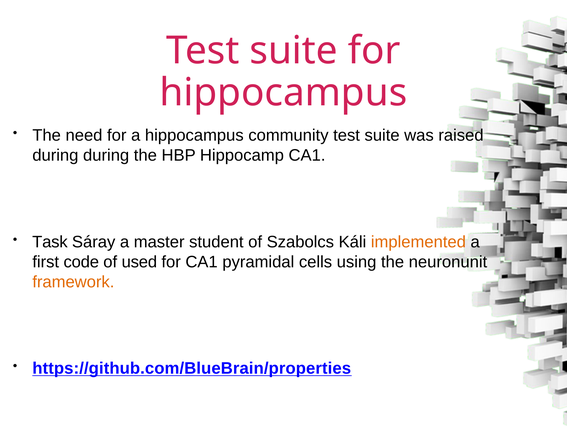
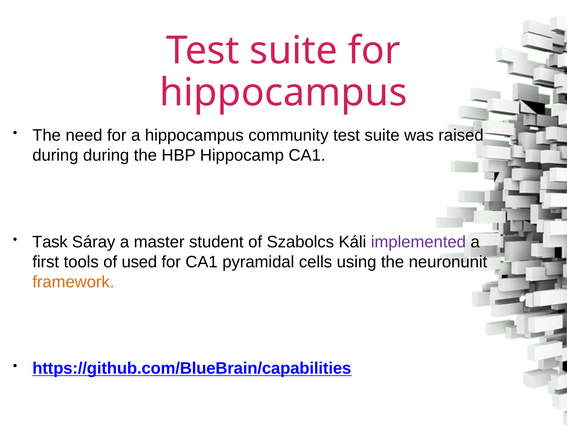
implemented colour: orange -> purple
code: code -> tools
https://github.com/BlueBrain/properties: https://github.com/BlueBrain/properties -> https://github.com/BlueBrain/capabilities
